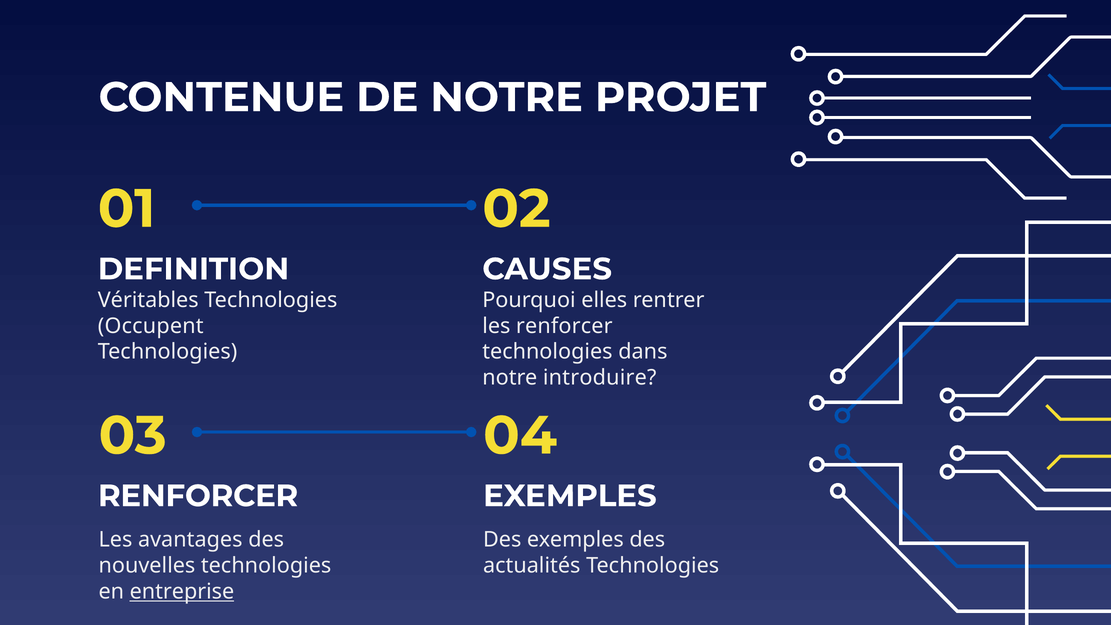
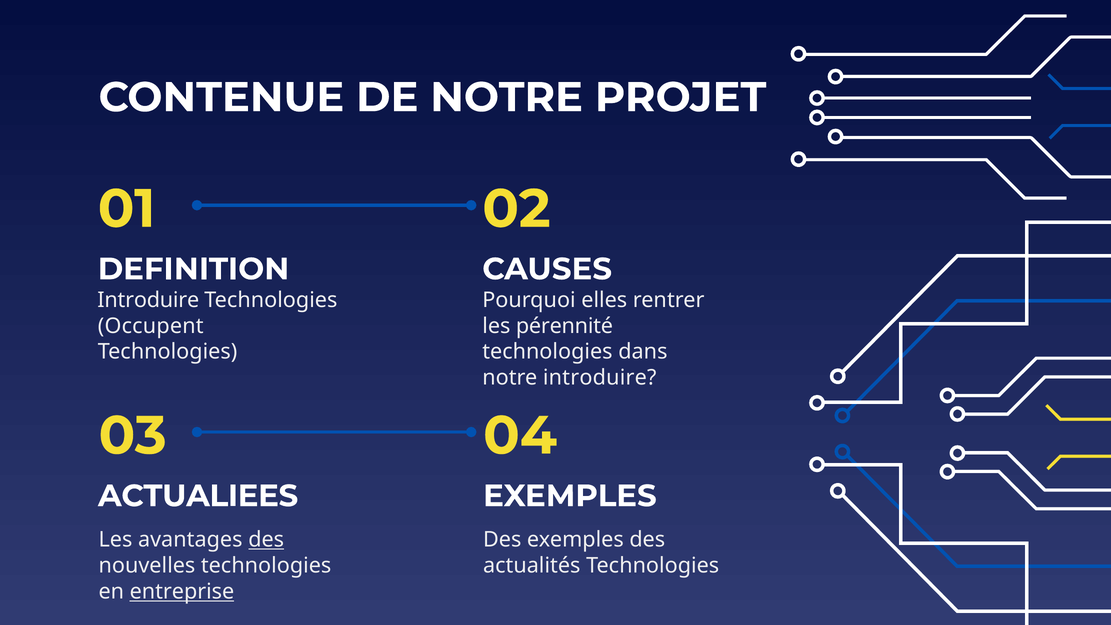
Véritables at (148, 300): Véritables -> Introduire
les renforcer: renforcer -> pérennité
RENFORCER at (198, 496): RENFORCER -> ACTUALIEES
des at (266, 540) underline: none -> present
